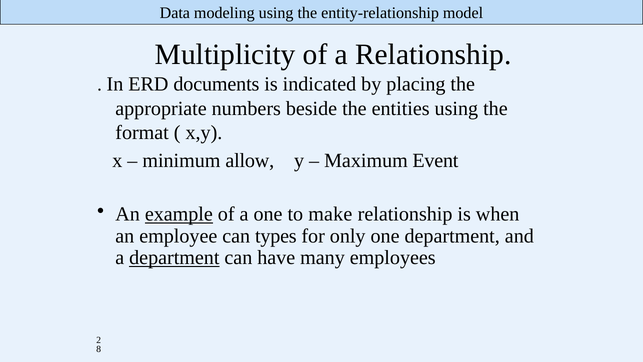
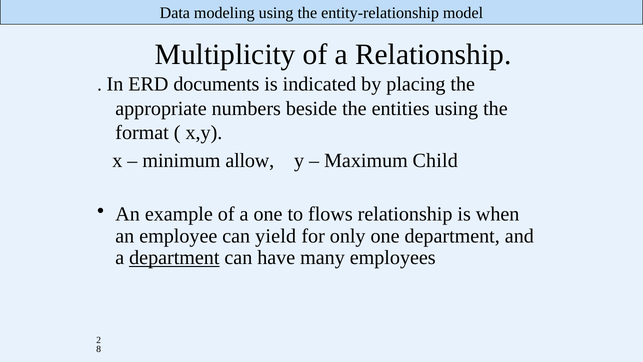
Event: Event -> Child
example underline: present -> none
make: make -> flows
types: types -> yield
